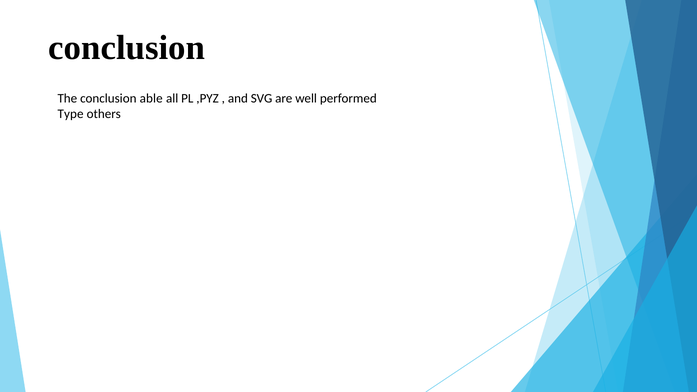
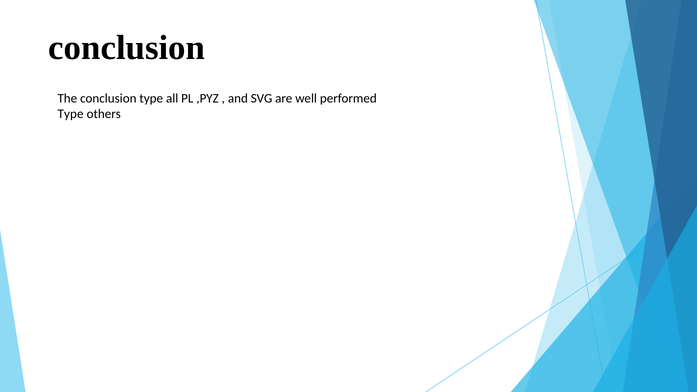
conclusion able: able -> type
